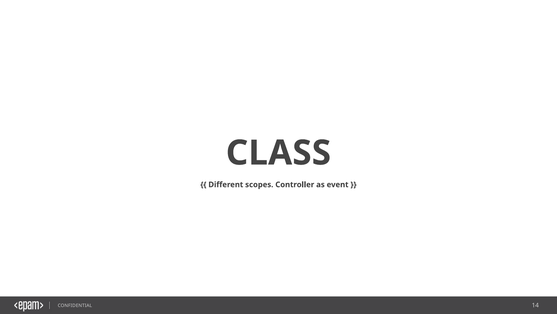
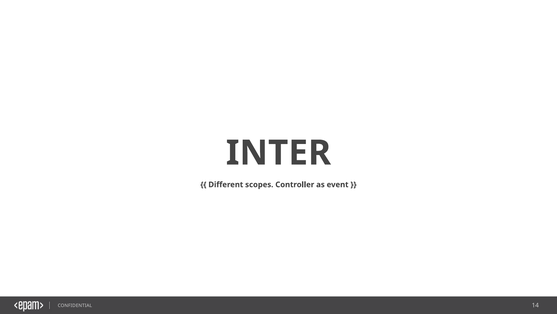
CLASS: CLASS -> INTER
